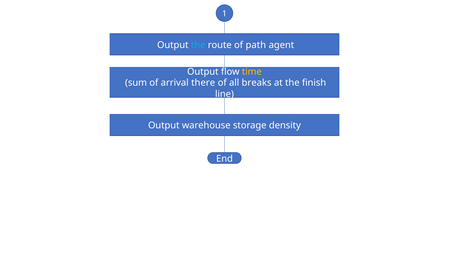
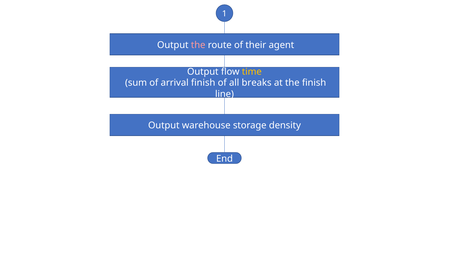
the at (198, 45) colour: light blue -> pink
path: path -> their
arrival there: there -> finish
